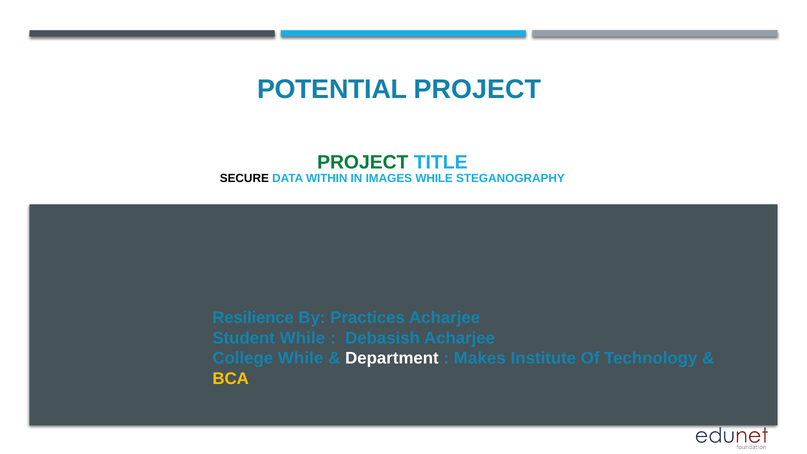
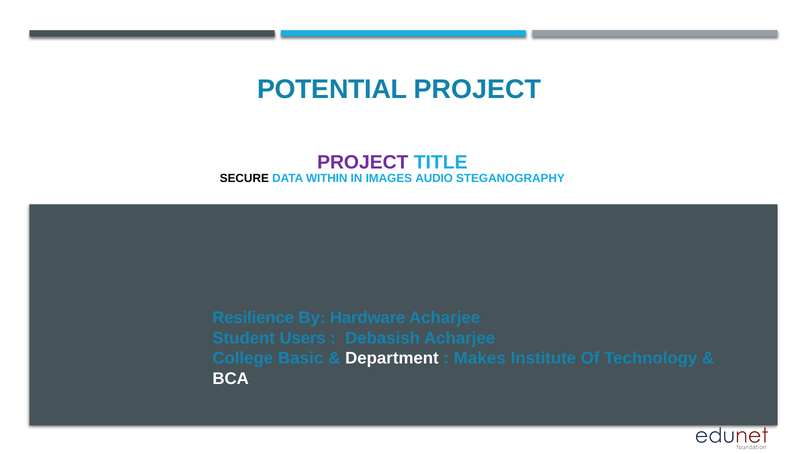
PROJECT at (363, 163) colour: green -> purple
IMAGES WHILE: WHILE -> AUDIO
Practices: Practices -> Hardware
Student While: While -> Users
College While: While -> Basic
BCA colour: yellow -> white
